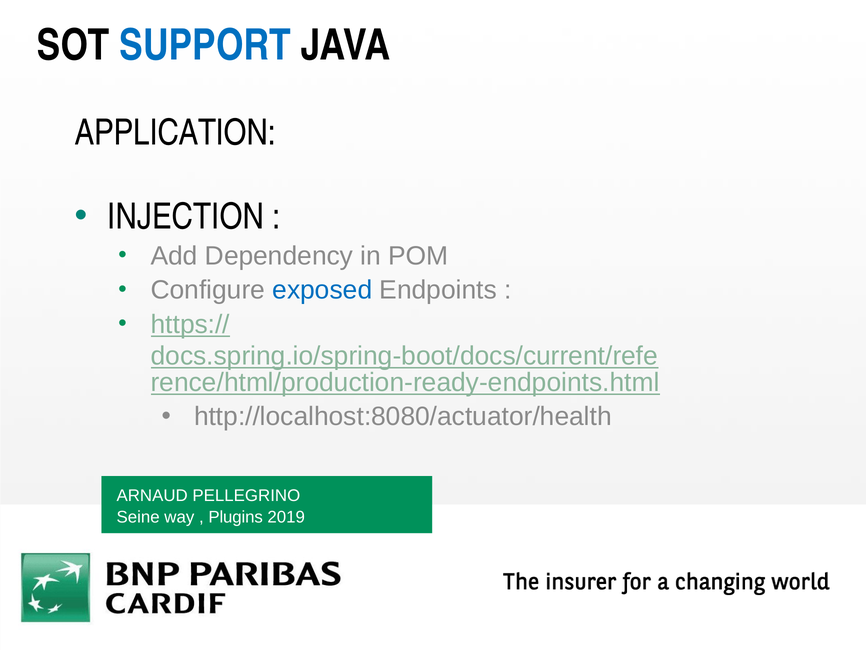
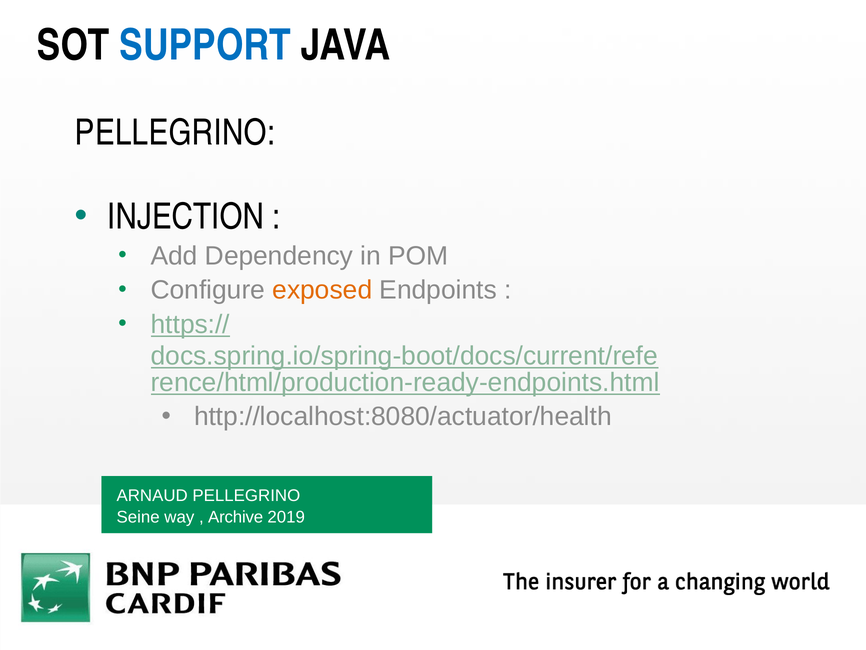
APPLICATION at (175, 132): APPLICATION -> PELLEGRINO
exposed colour: blue -> orange
Plugins: Plugins -> Archive
